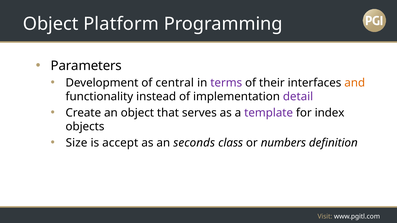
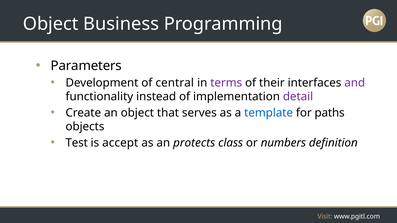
Platform: Platform -> Business
and colour: orange -> purple
template colour: purple -> blue
index: index -> paths
Size: Size -> Test
seconds: seconds -> protects
